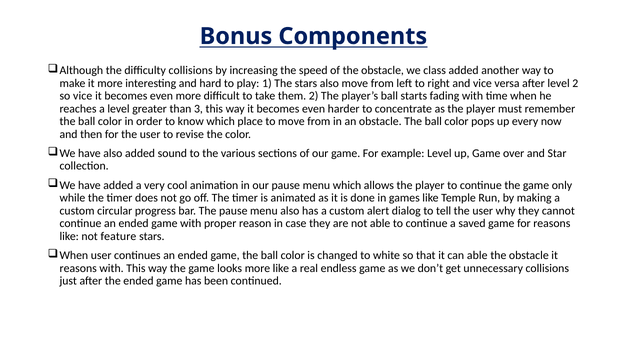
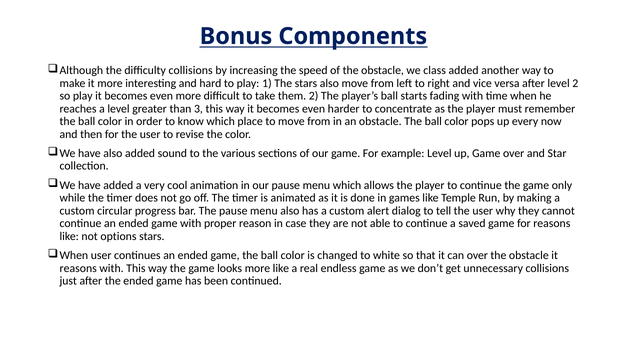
so vice: vice -> play
feature: feature -> options
can able: able -> over
